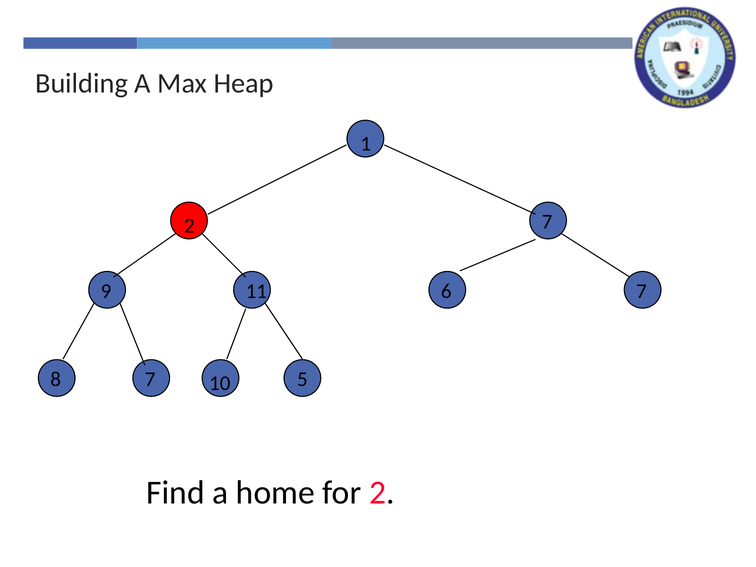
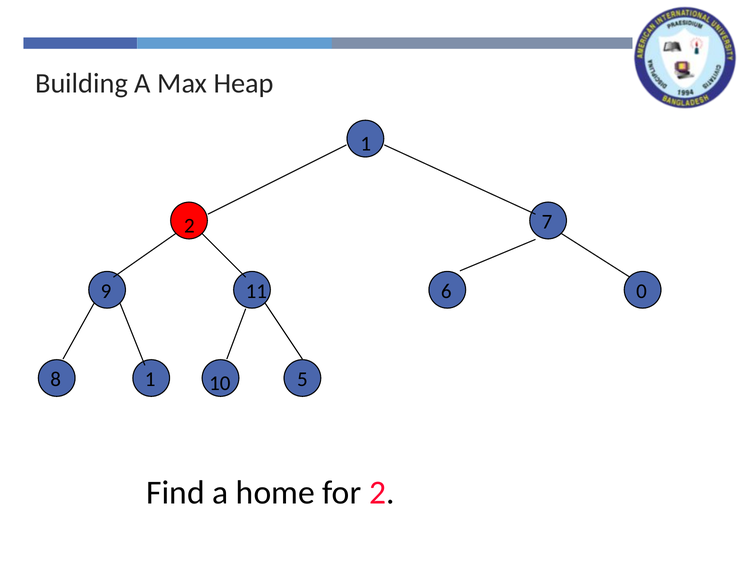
6 7: 7 -> 0
8 7: 7 -> 1
